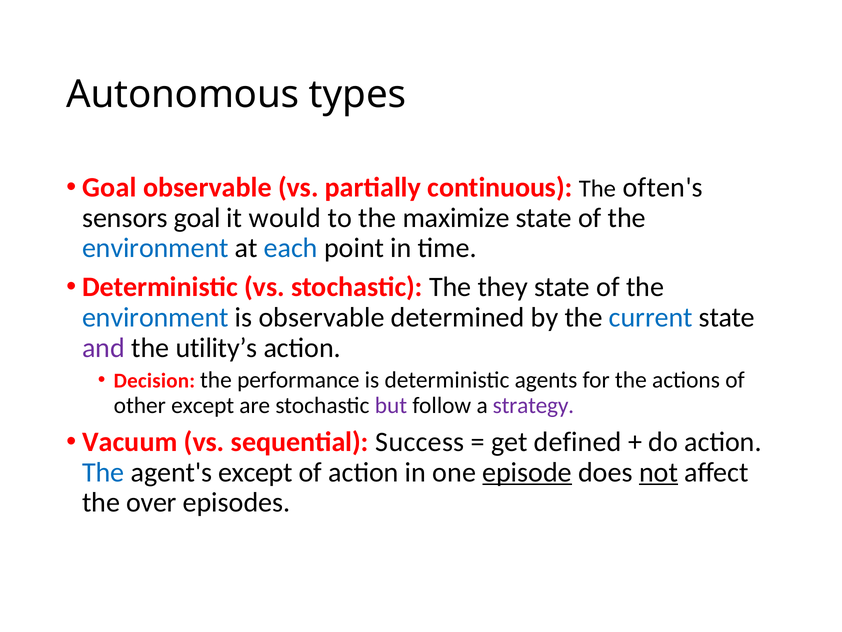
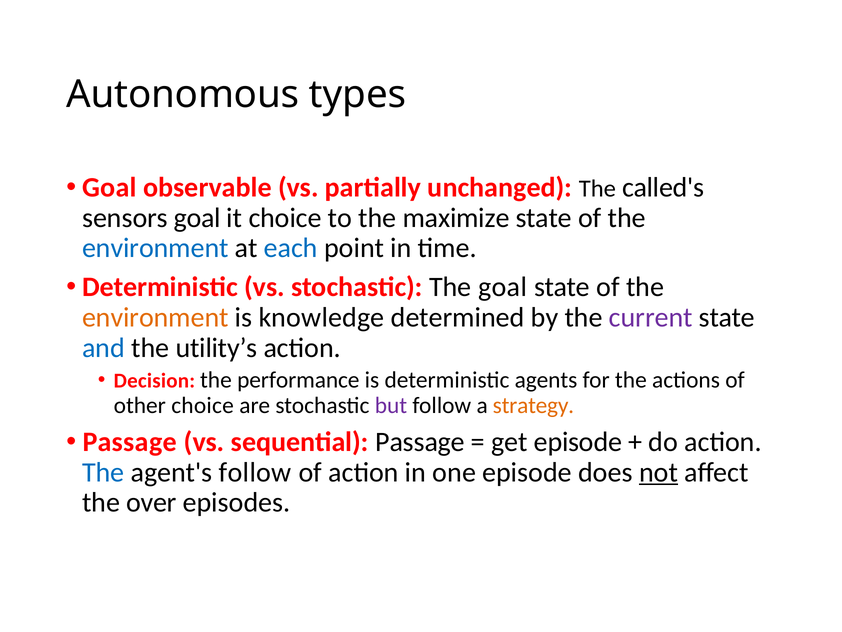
continuous: continuous -> unchanged
often's: often's -> called's
it would: would -> choice
The they: they -> goal
environment at (155, 317) colour: blue -> orange
is observable: observable -> knowledge
current colour: blue -> purple
and colour: purple -> blue
other except: except -> choice
strategy colour: purple -> orange
Vacuum at (130, 442): Vacuum -> Passage
sequential Success: Success -> Passage
get defined: defined -> episode
agent's except: except -> follow
episode at (527, 472) underline: present -> none
